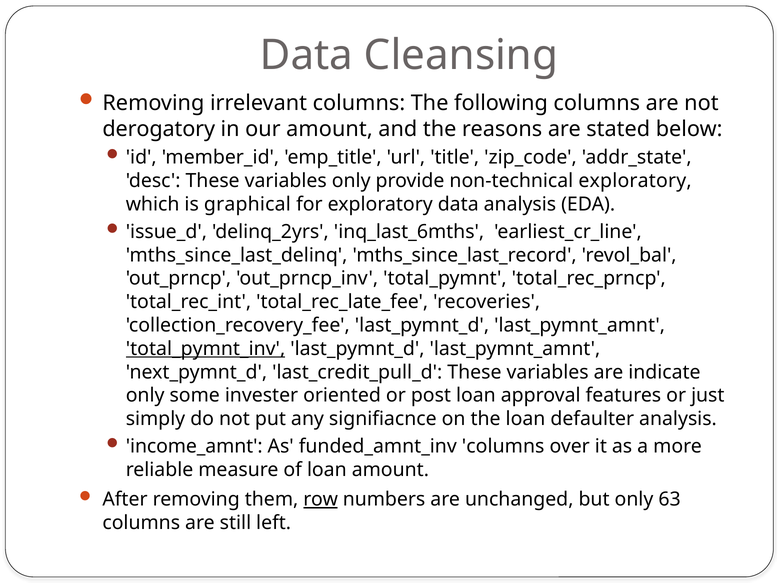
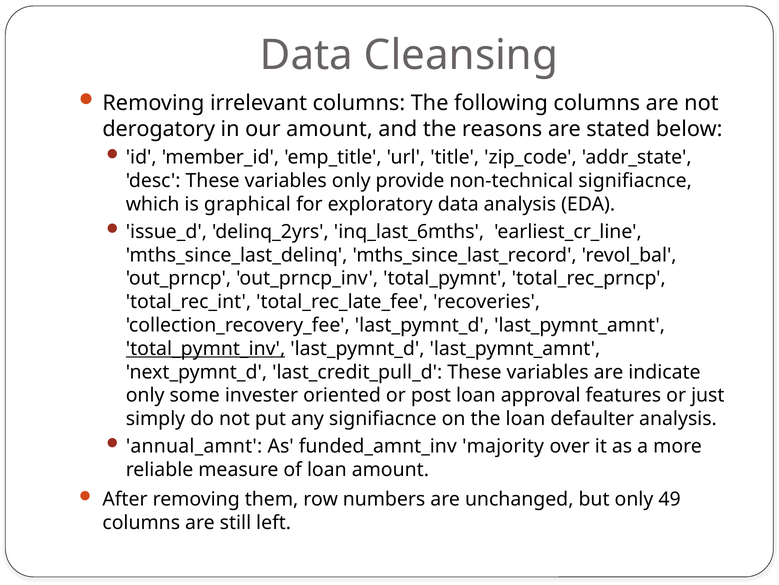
non-technical exploratory: exploratory -> signifiacnce
income_amnt: income_amnt -> annual_amnt
funded_amnt_inv columns: columns -> majority
row underline: present -> none
63: 63 -> 49
